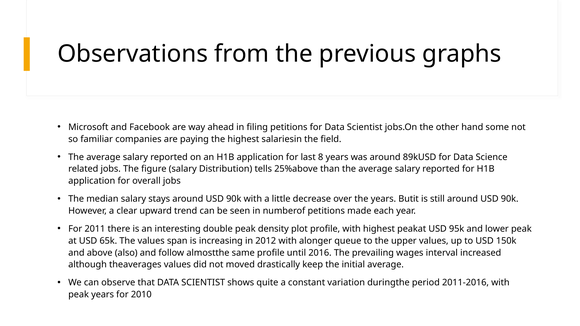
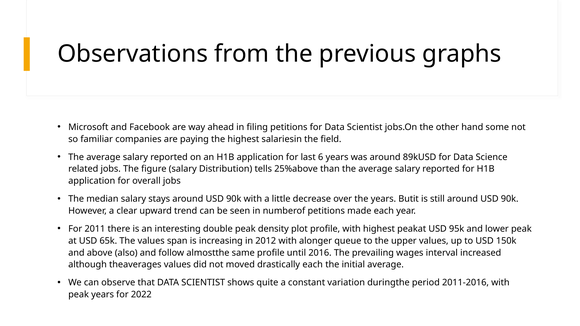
8: 8 -> 6
drastically keep: keep -> each
2010: 2010 -> 2022
